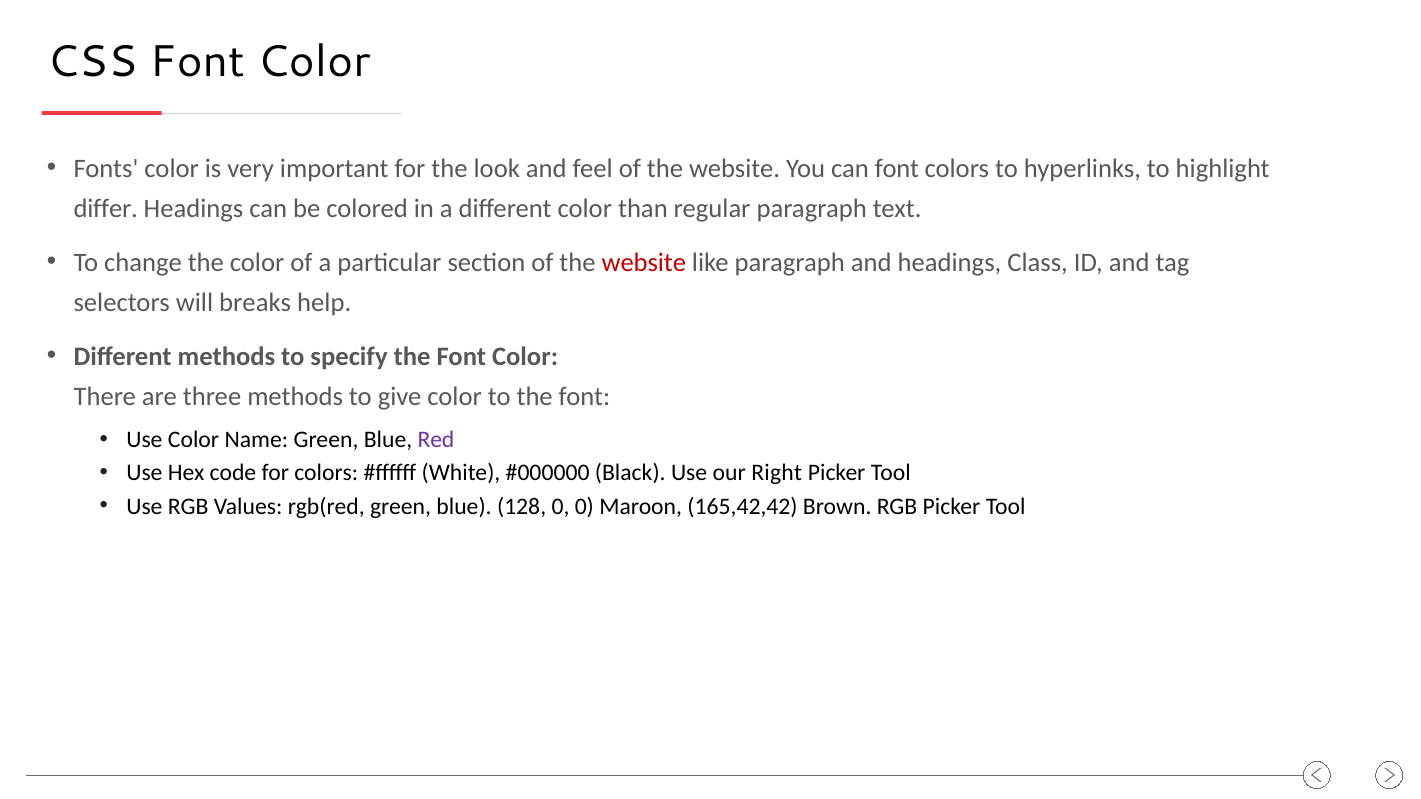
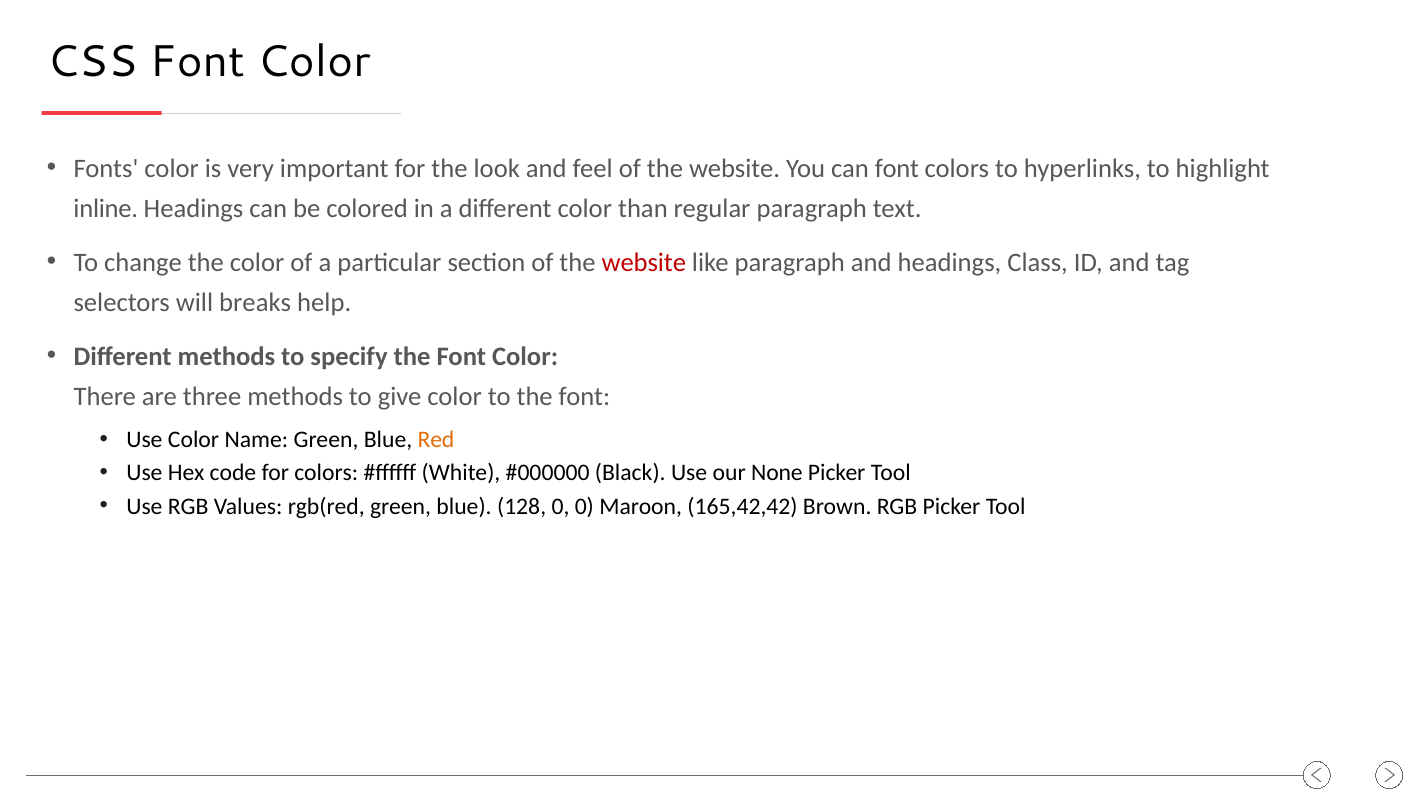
differ: differ -> inline
Red colour: purple -> orange
Right: Right -> None
